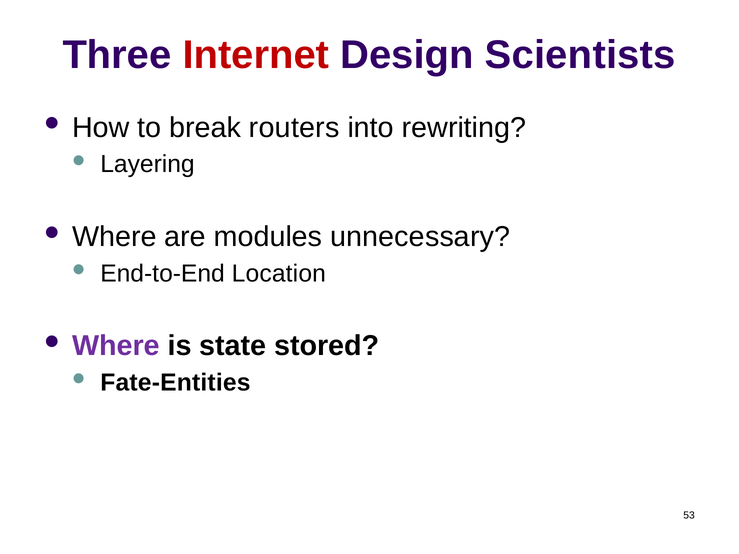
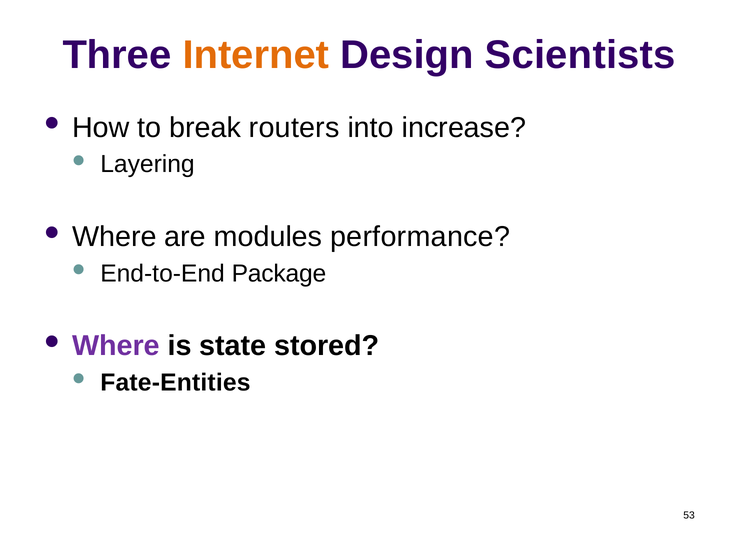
Internet colour: red -> orange
rewriting: rewriting -> increase
unnecessary: unnecessary -> performance
Location: Location -> Package
